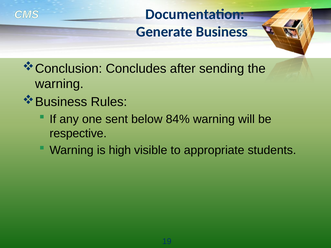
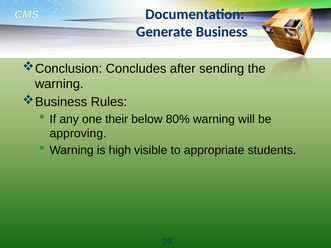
sent: sent -> their
84%: 84% -> 80%
respective: respective -> approving
